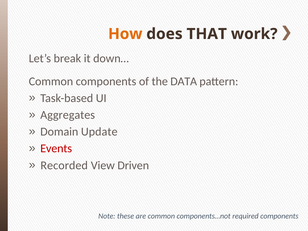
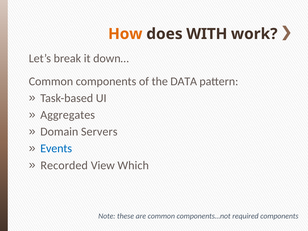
THAT: THAT -> WITH
Update: Update -> Servers
Events colour: red -> blue
Driven: Driven -> Which
